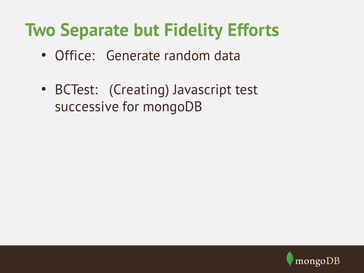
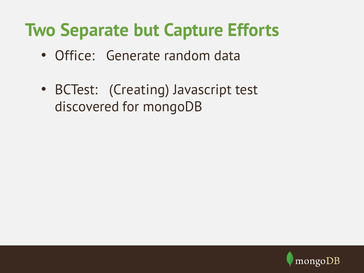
Fidelity: Fidelity -> Capture
successive: successive -> discovered
